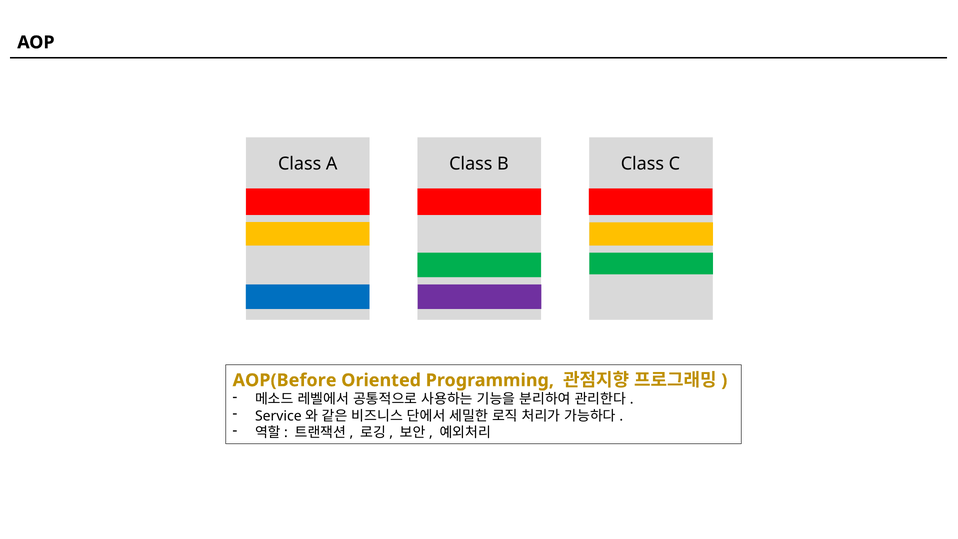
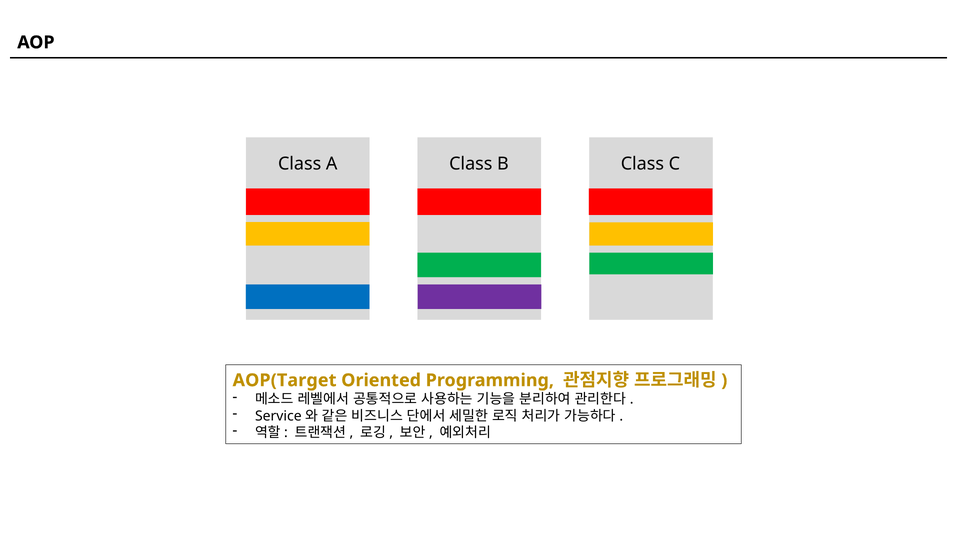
AOP(Before: AOP(Before -> AOP(Target
